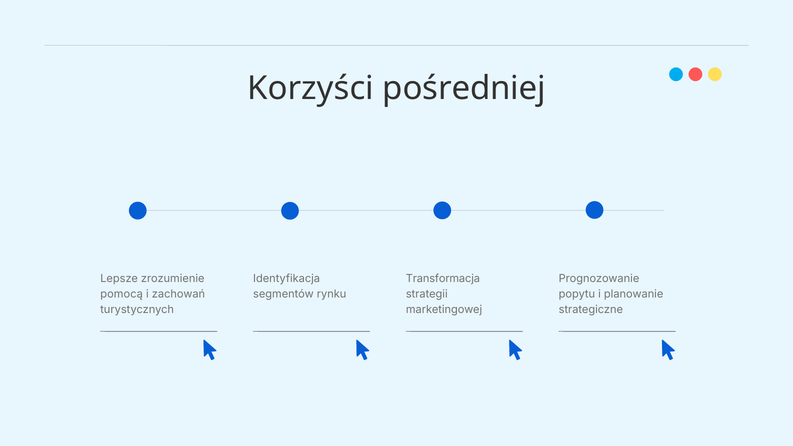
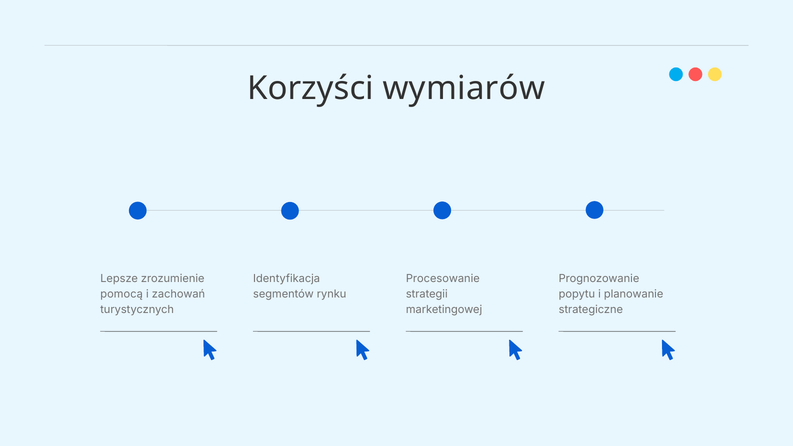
pośredniej: pośredniej -> wymiarów
Transformacja: Transformacja -> Procesowanie
